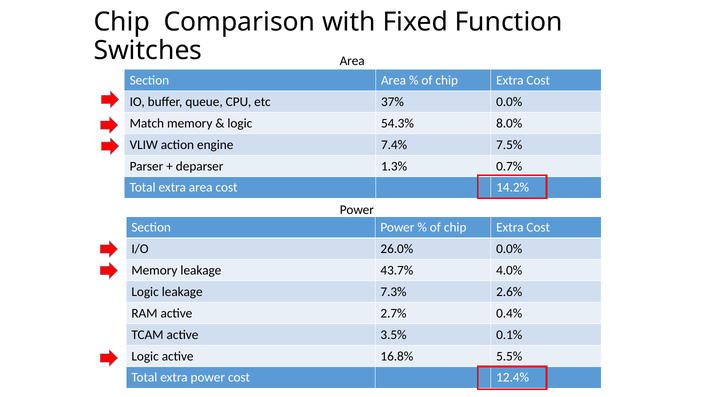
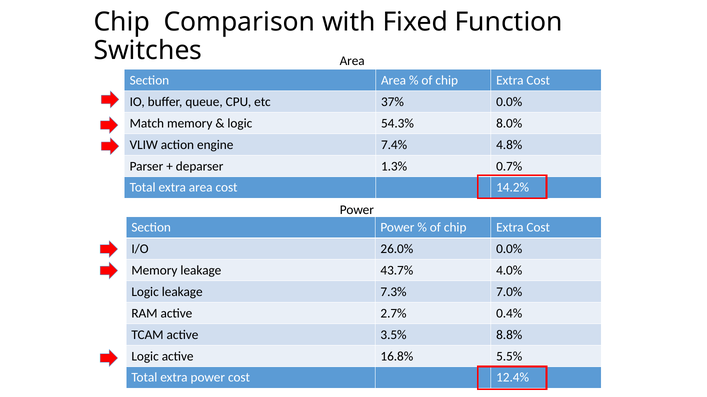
7.5%: 7.5% -> 4.8%
2.6%: 2.6% -> 7.0%
0.1%: 0.1% -> 8.8%
